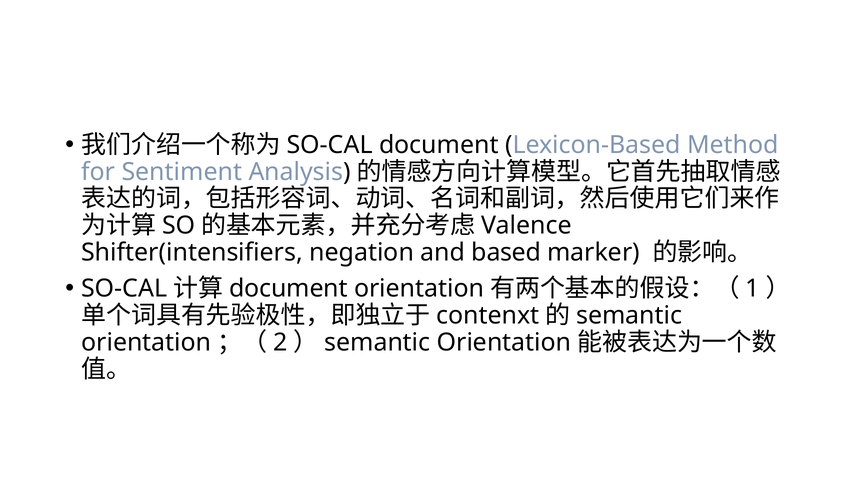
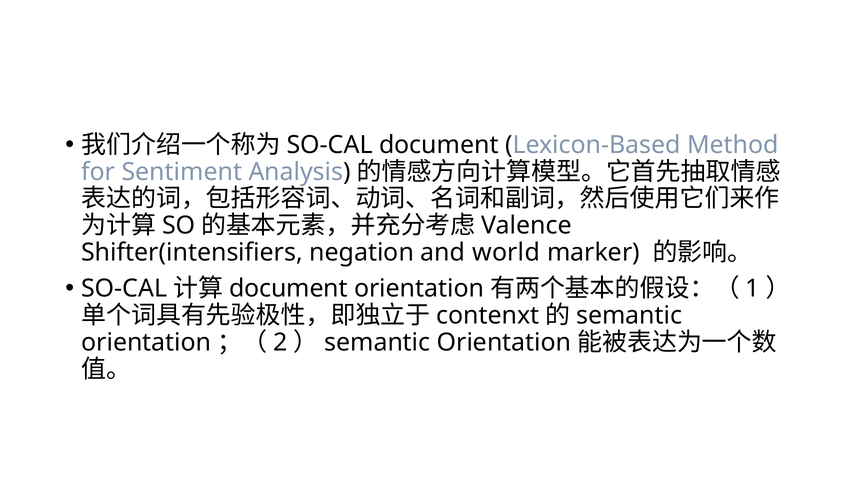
based: based -> world
